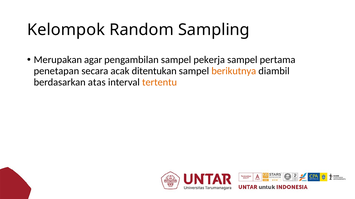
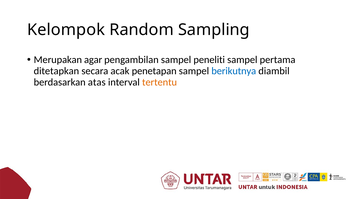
pekerja: pekerja -> peneliti
penetapan: penetapan -> ditetapkan
ditentukan: ditentukan -> penetapan
berikutnya colour: orange -> blue
